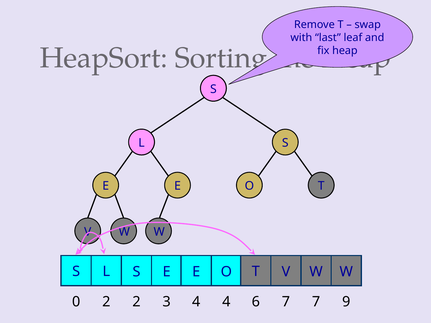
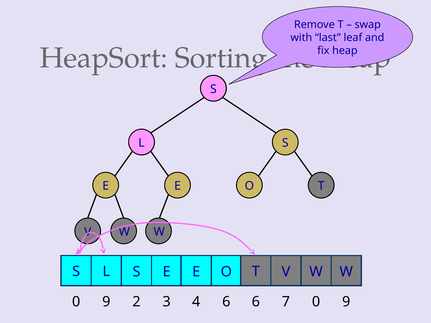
2 at (106, 302): 2 -> 9
4 4: 4 -> 6
7 7: 7 -> 0
